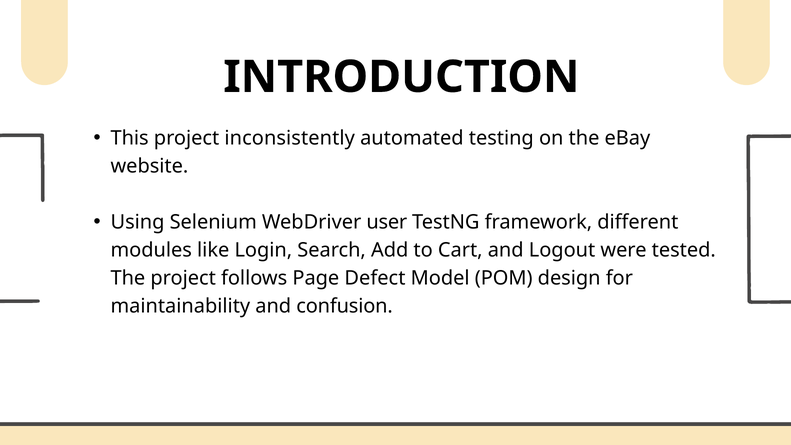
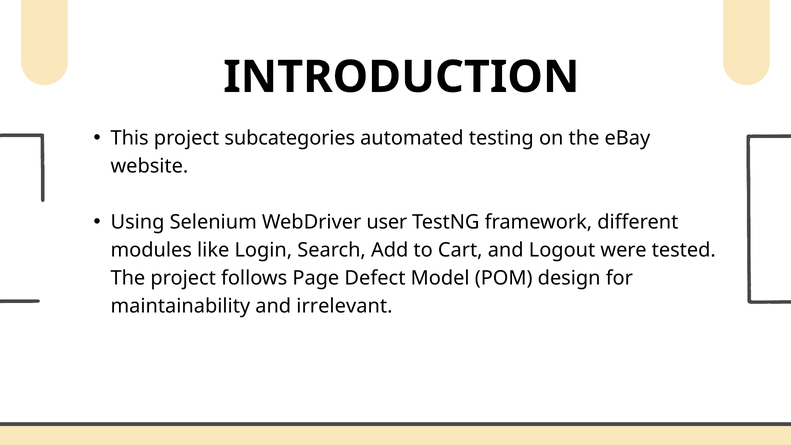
inconsistently: inconsistently -> subcategories
confusion: confusion -> irrelevant
